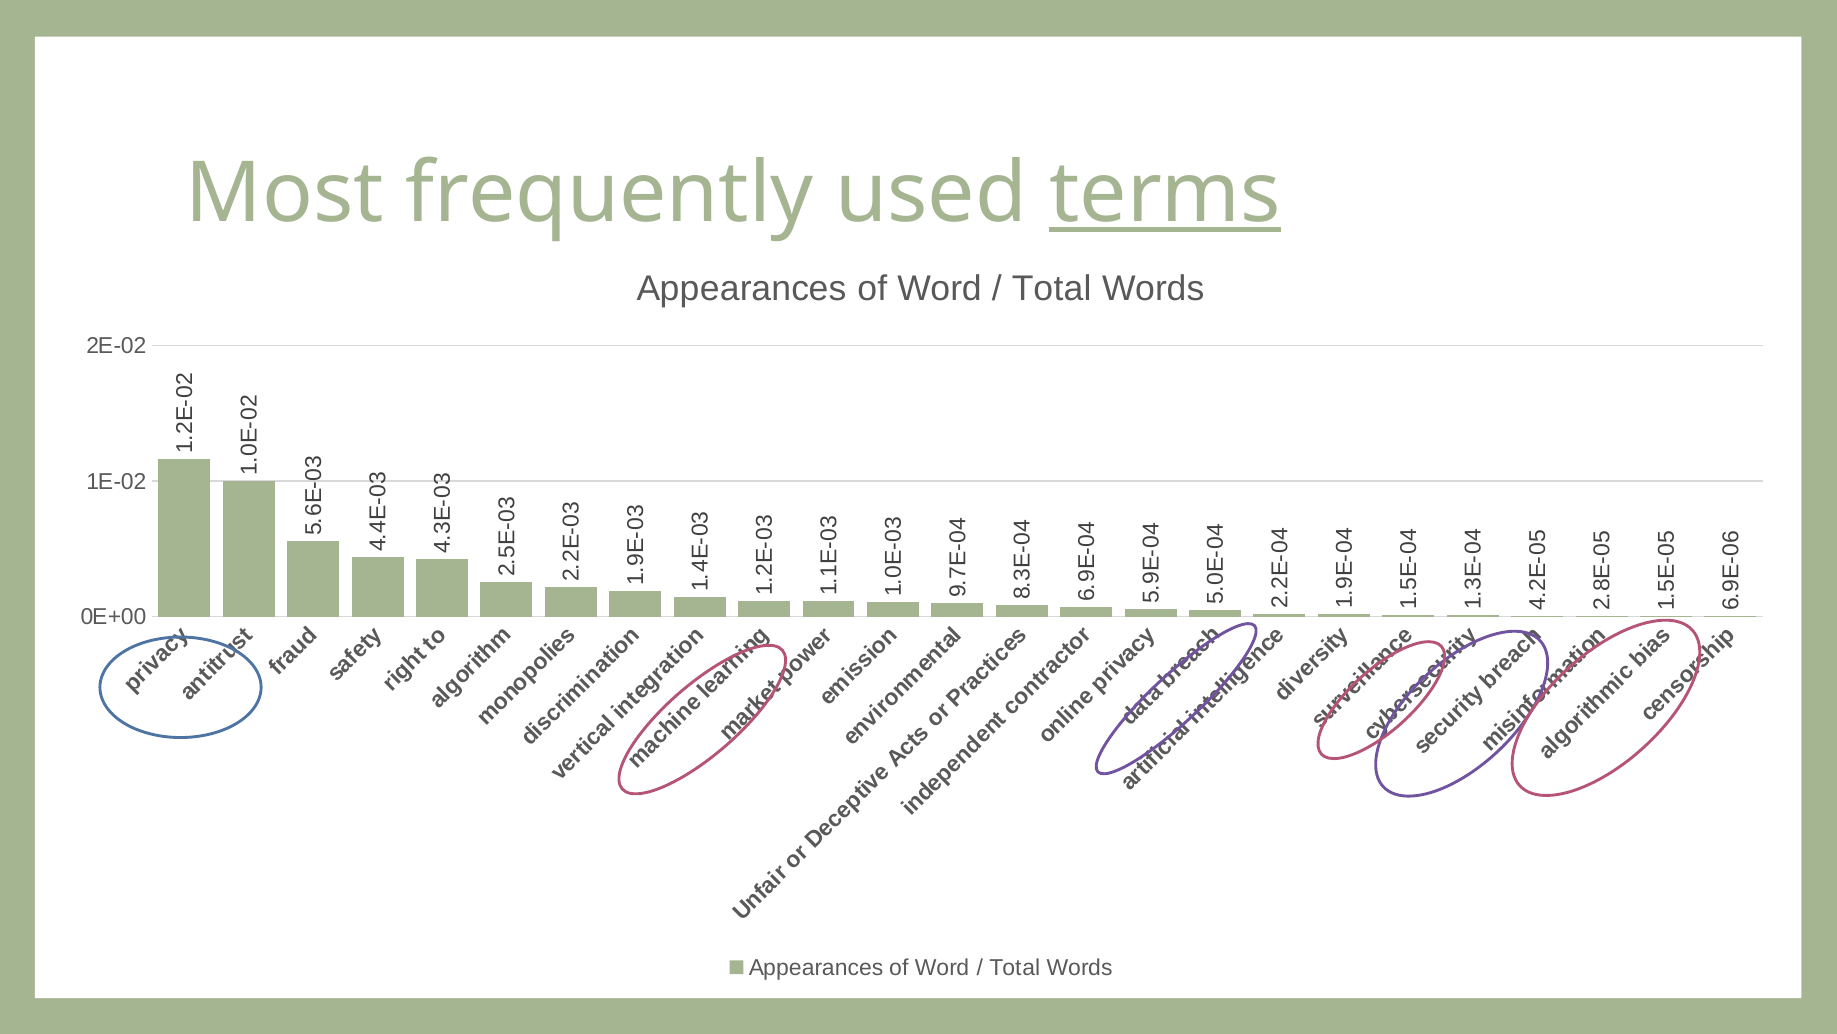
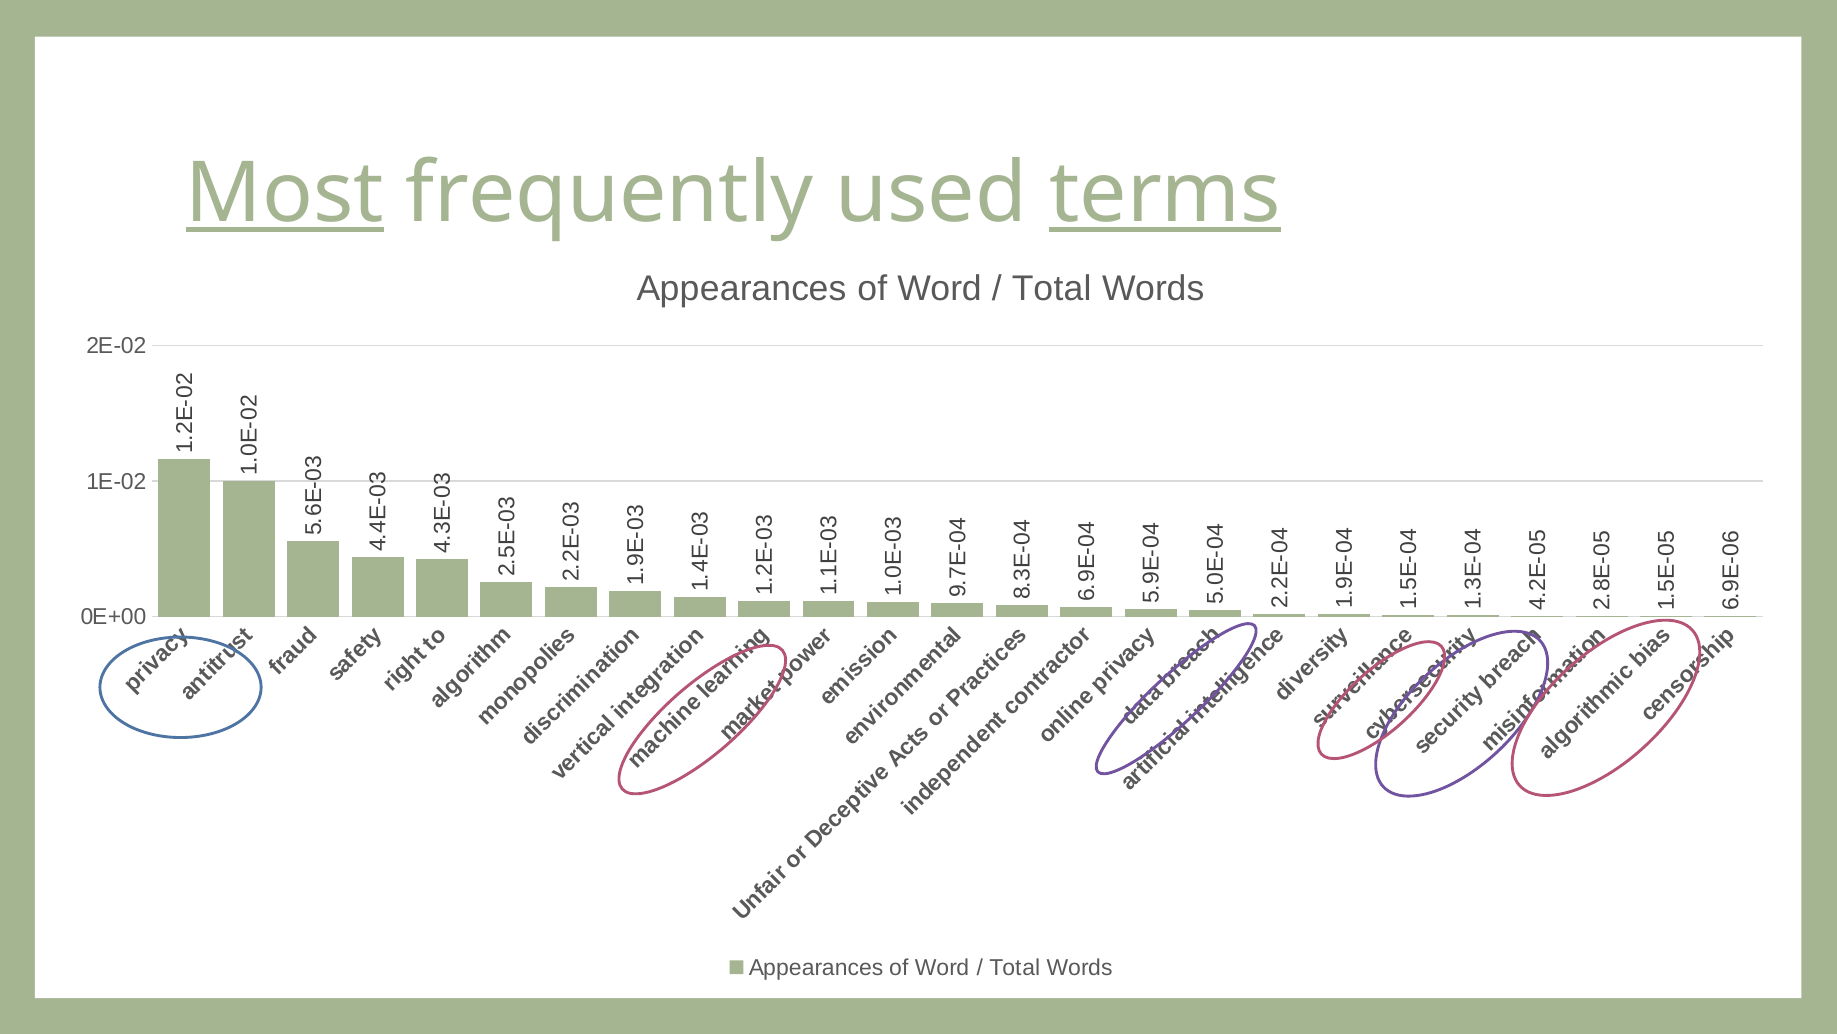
Most underline: none -> present
